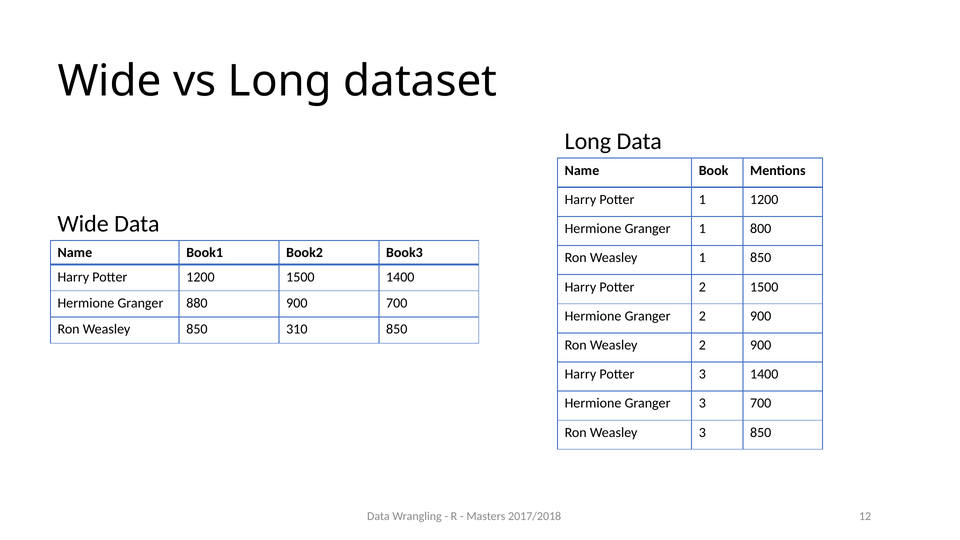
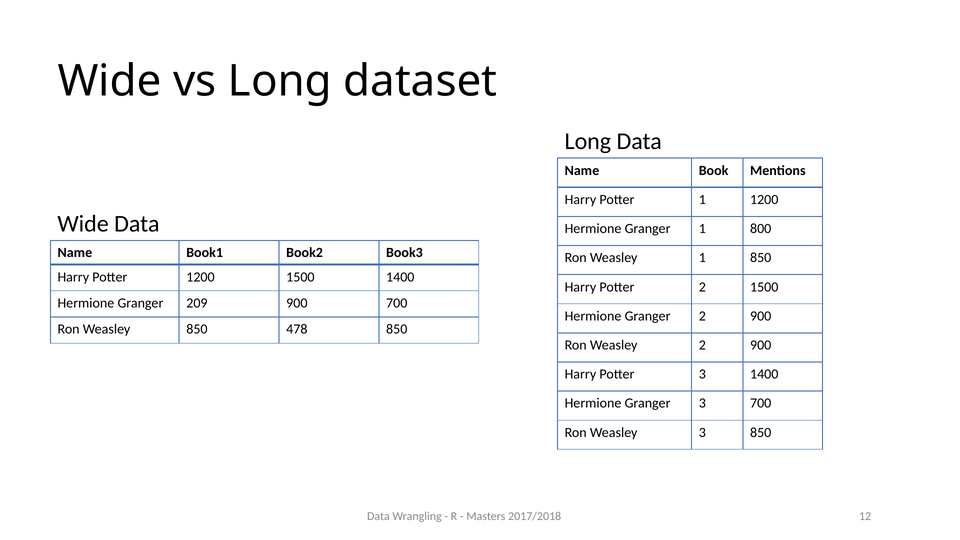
880: 880 -> 209
310: 310 -> 478
